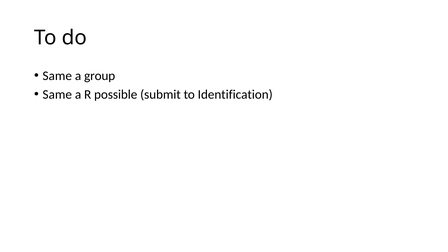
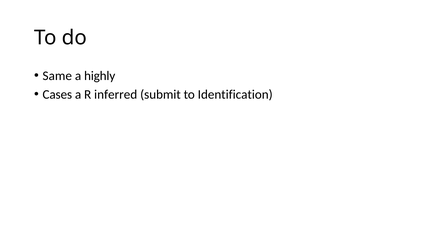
group: group -> highly
Same at (57, 95): Same -> Cases
possible: possible -> inferred
